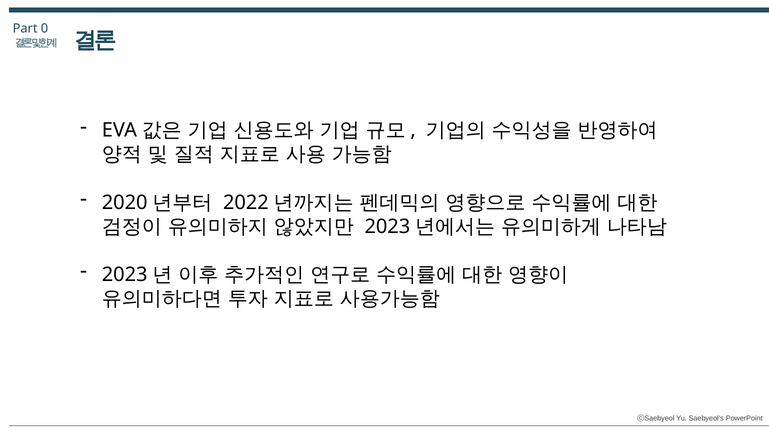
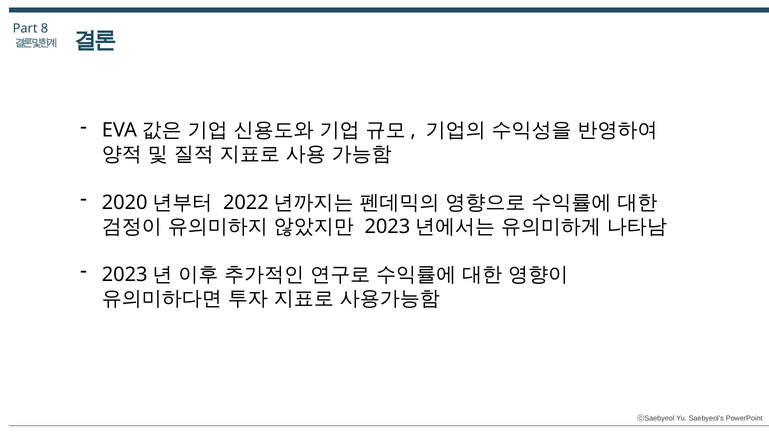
0: 0 -> 8
